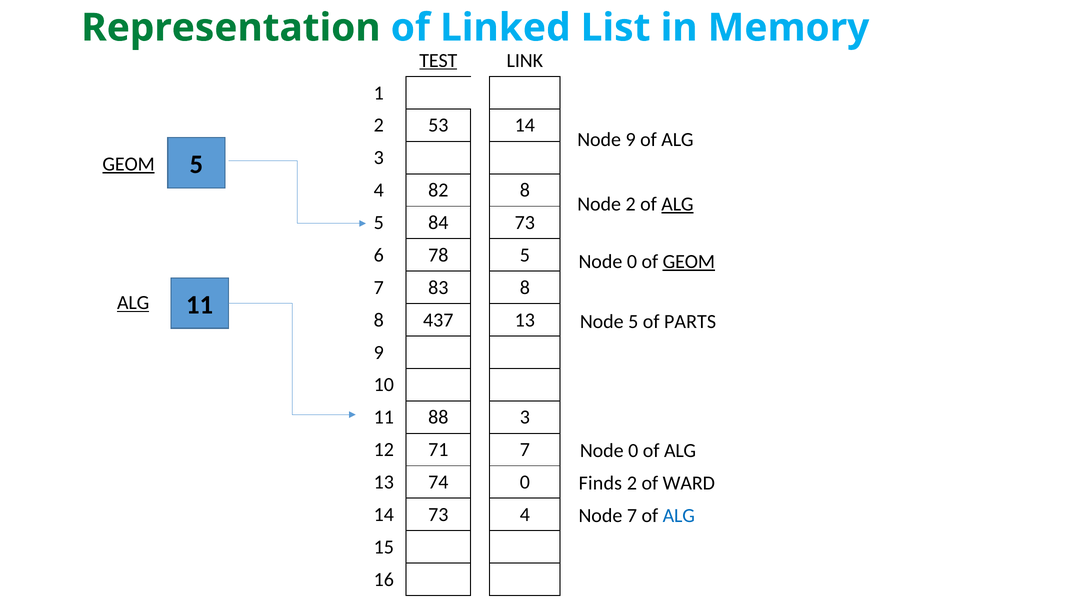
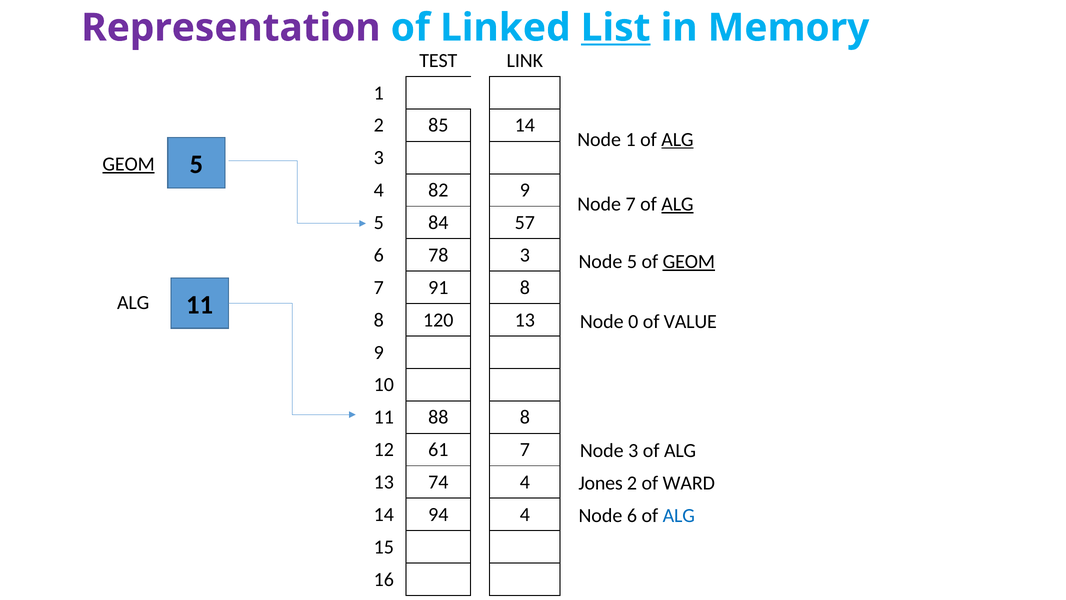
Representation colour: green -> purple
List underline: none -> present
TEST underline: present -> none
53: 53 -> 85
Node 9: 9 -> 1
ALG at (677, 139) underline: none -> present
82 8: 8 -> 9
Node 2: 2 -> 7
84 73: 73 -> 57
78 5: 5 -> 3
0 at (632, 262): 0 -> 5
83: 83 -> 91
ALG at (133, 303) underline: present -> none
437: 437 -> 120
Node 5: 5 -> 0
PARTS: PARTS -> VALUE
88 3: 3 -> 8
71: 71 -> 61
0 at (633, 450): 0 -> 3
74 0: 0 -> 4
Finds: Finds -> Jones
14 73: 73 -> 94
Node 7: 7 -> 6
